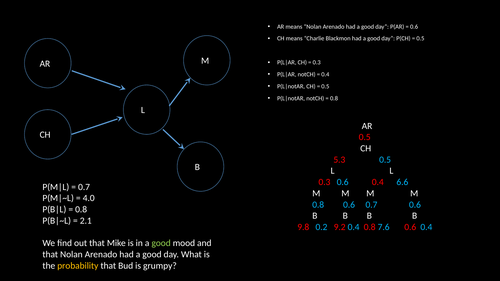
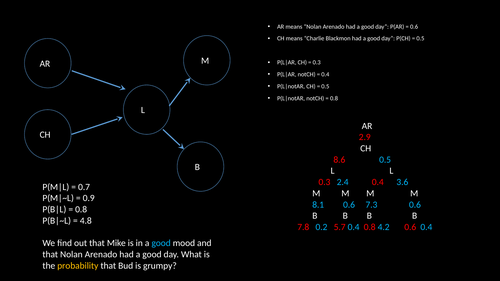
0.5 at (365, 137): 0.5 -> 2.9
5.3: 5.3 -> 8.6
0.3 0.6: 0.6 -> 2.4
6.6: 6.6 -> 3.6
4.0: 4.0 -> 0.9
0.8 at (318, 205): 0.8 -> 8.1
0.6 0.7: 0.7 -> 7.3
2.1: 2.1 -> 4.8
9.8: 9.8 -> 7.8
9.2: 9.2 -> 5.7
7.6: 7.6 -> 4.2
good at (161, 243) colour: light green -> light blue
